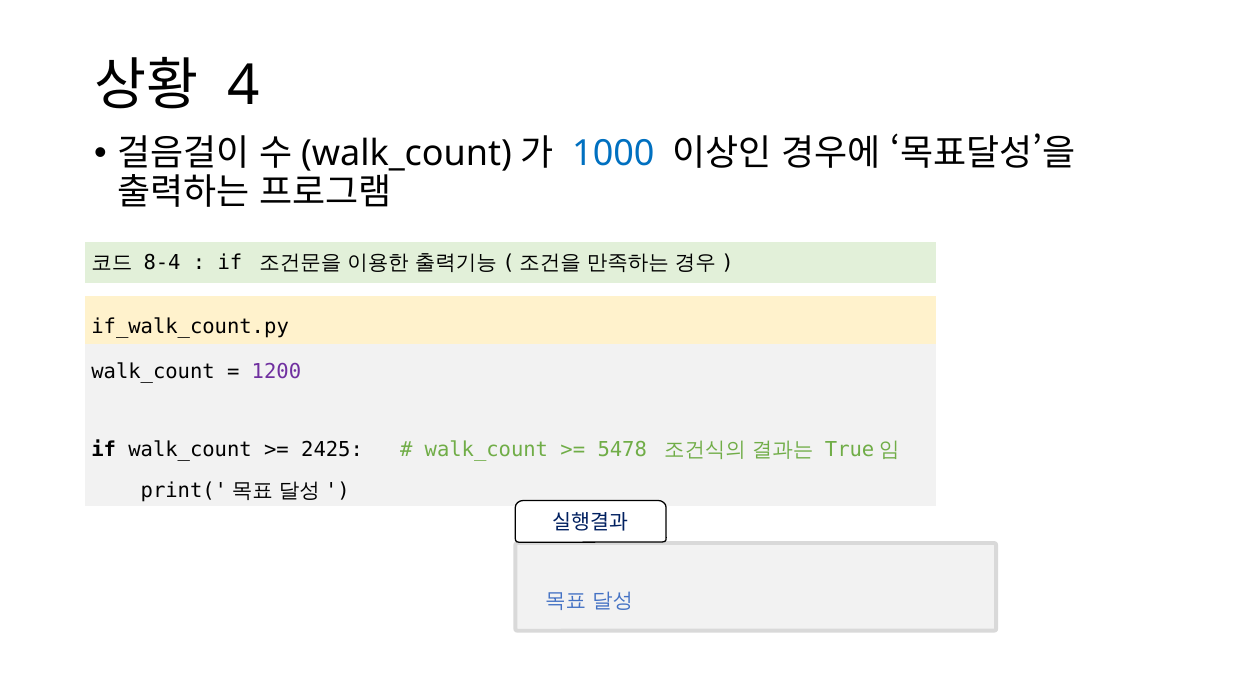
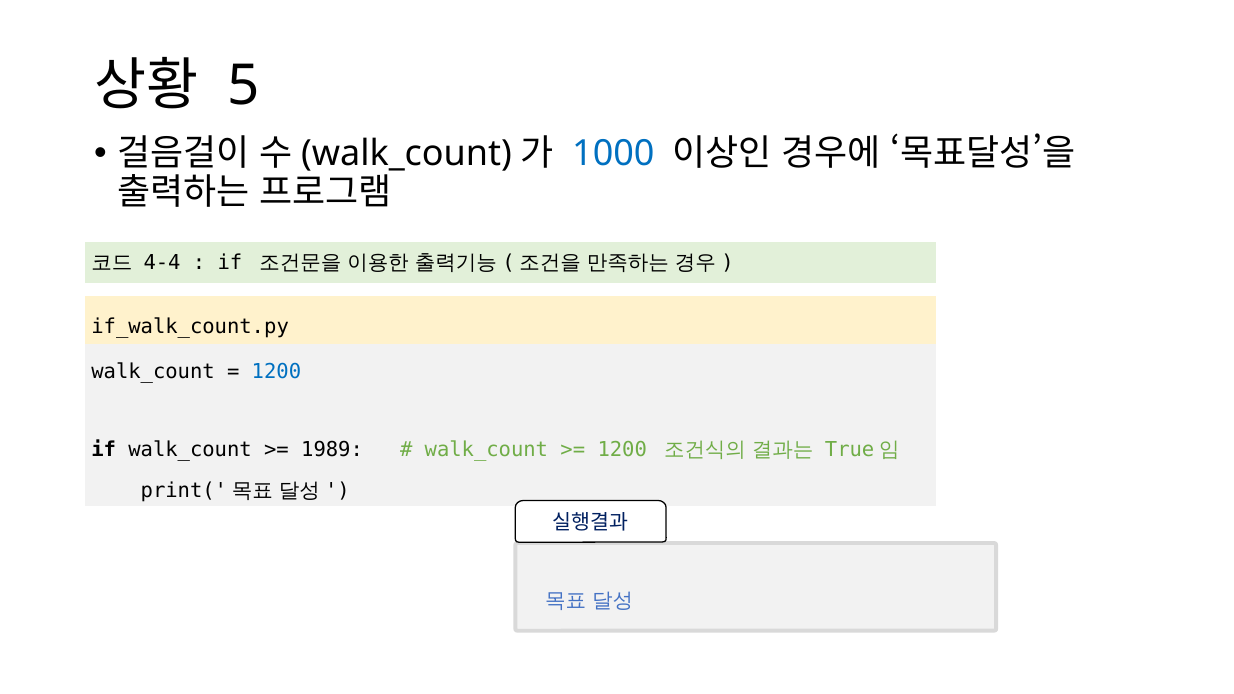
4: 4 -> 5
8-4: 8-4 -> 4-4
1200 at (276, 372) colour: purple -> blue
2425: 2425 -> 1989
5478 at (622, 450): 5478 -> 1200
